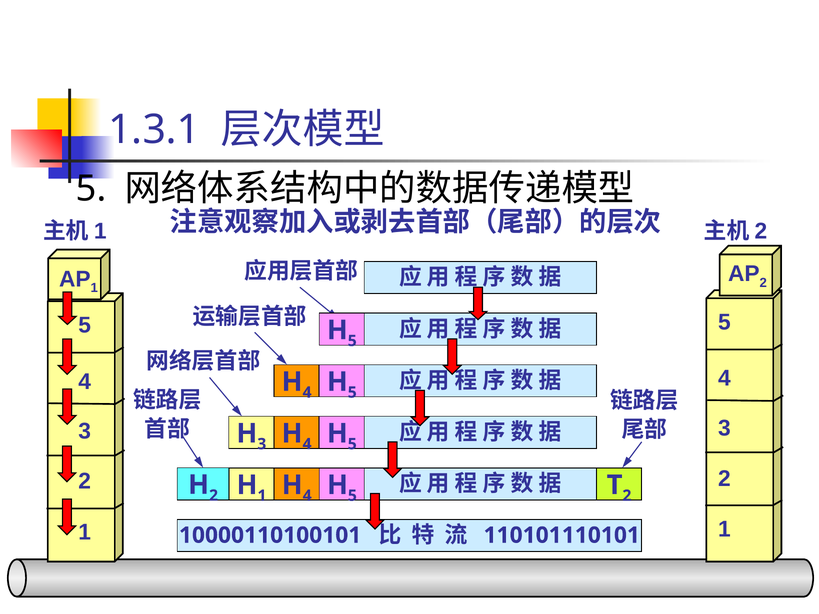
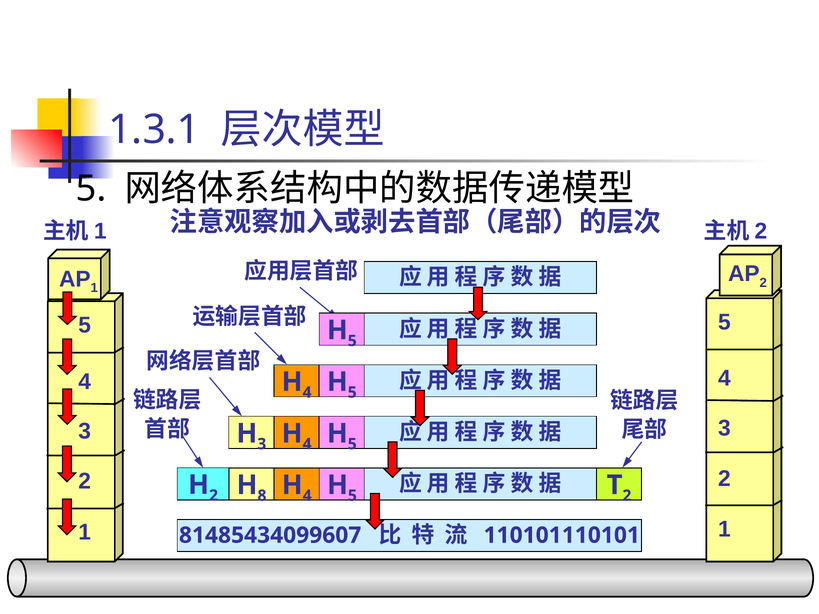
1 at (262, 496): 1 -> 8
10000110100101: 10000110100101 -> 81485434099607
